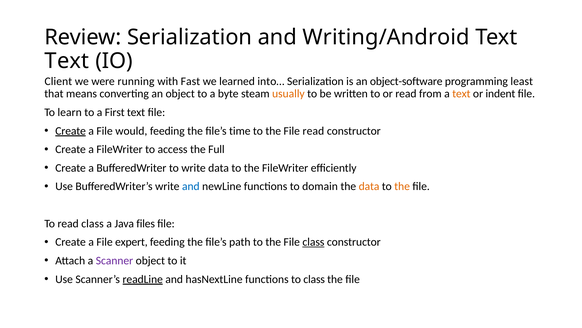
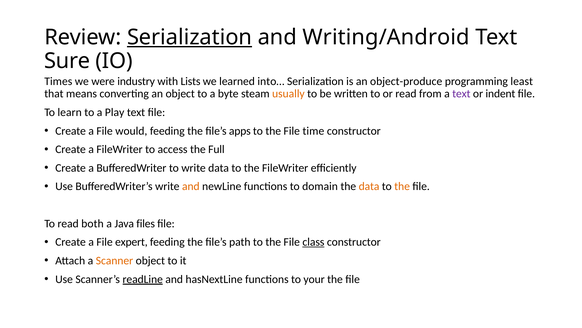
Serialization at (190, 37) underline: none -> present
Text at (67, 61): Text -> Sure
Client: Client -> Times
running: running -> industry
Fast: Fast -> Lists
object-software: object-software -> object-produce
text at (461, 94) colour: orange -> purple
First: First -> Play
Create at (71, 131) underline: present -> none
time: time -> apps
File read: read -> time
and at (191, 186) colour: blue -> orange
read class: class -> both
Scanner colour: purple -> orange
to class: class -> your
